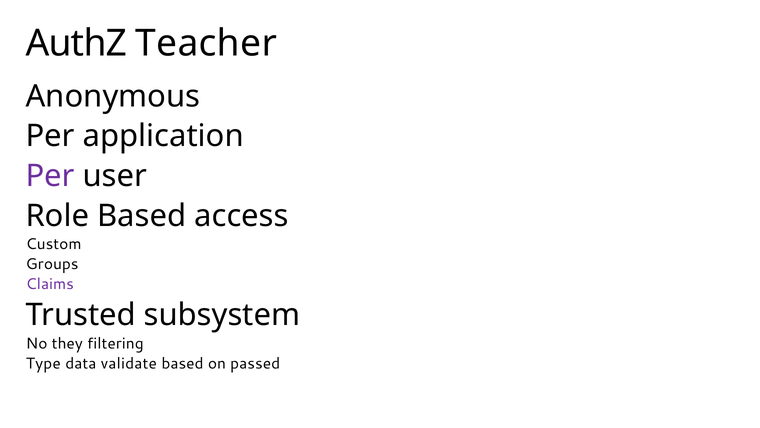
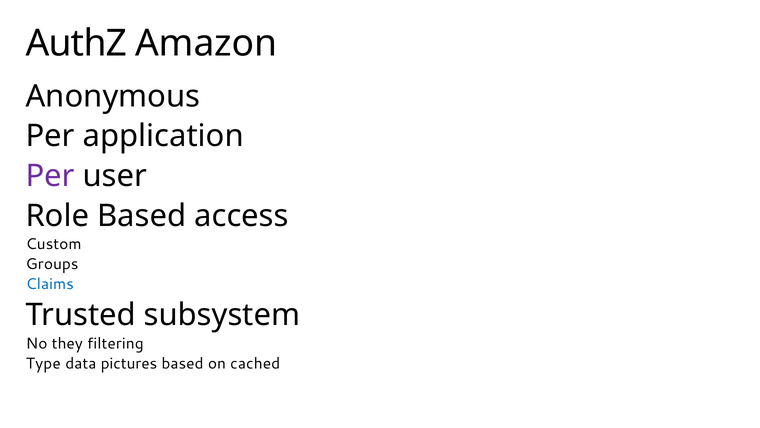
Teacher: Teacher -> Amazon
Claims colour: purple -> blue
validate: validate -> pictures
passed: passed -> cached
